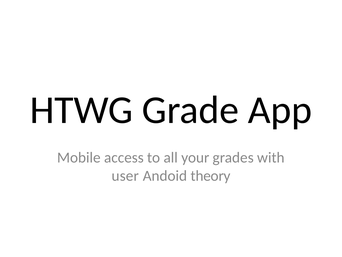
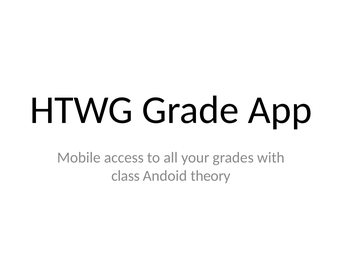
user: user -> class
